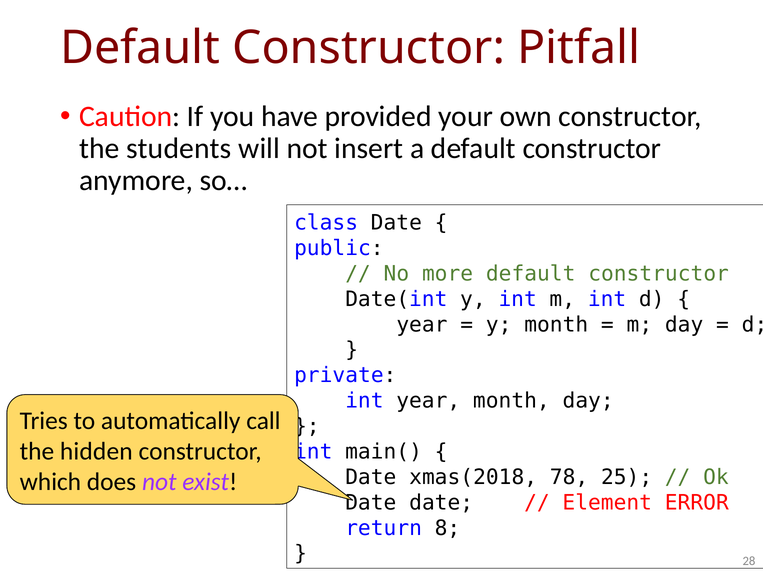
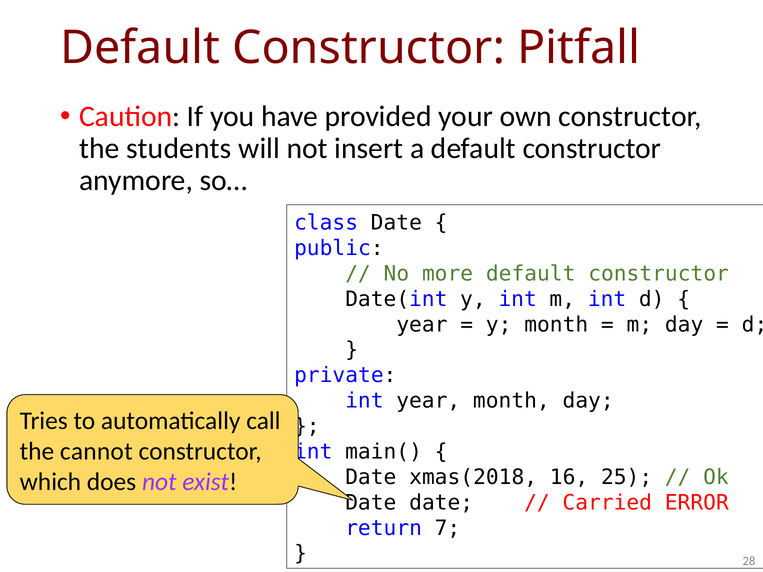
hidden: hidden -> cannot
78: 78 -> 16
Element: Element -> Carried
8: 8 -> 7
